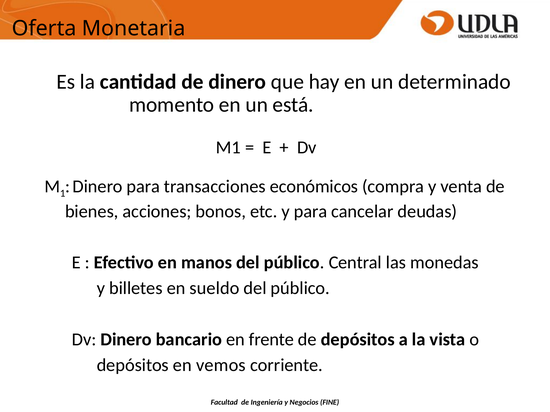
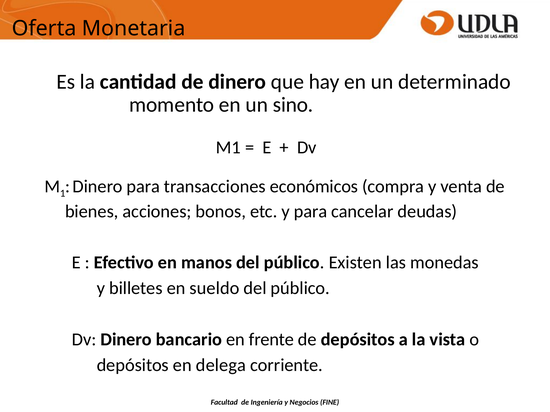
está: está -> sino
Central: Central -> Existen
vemos: vemos -> delega
